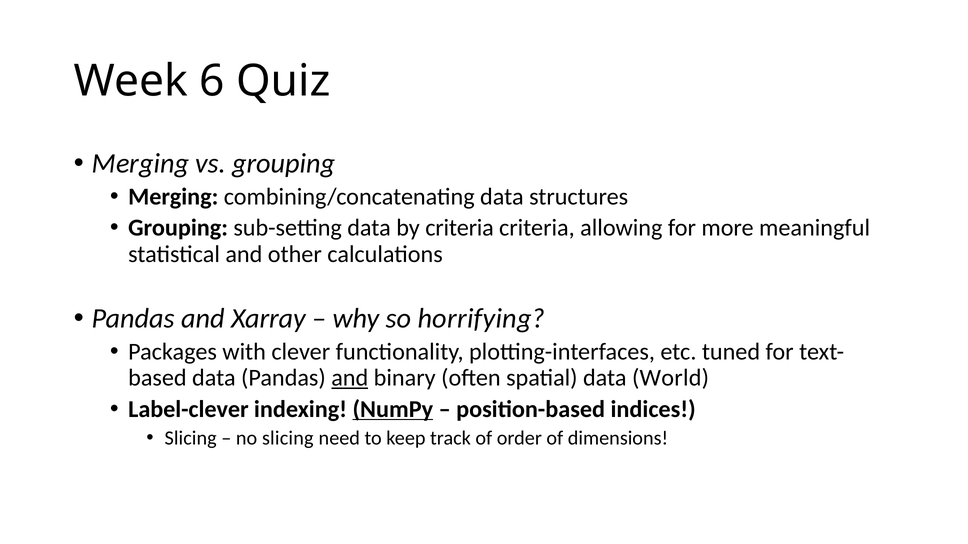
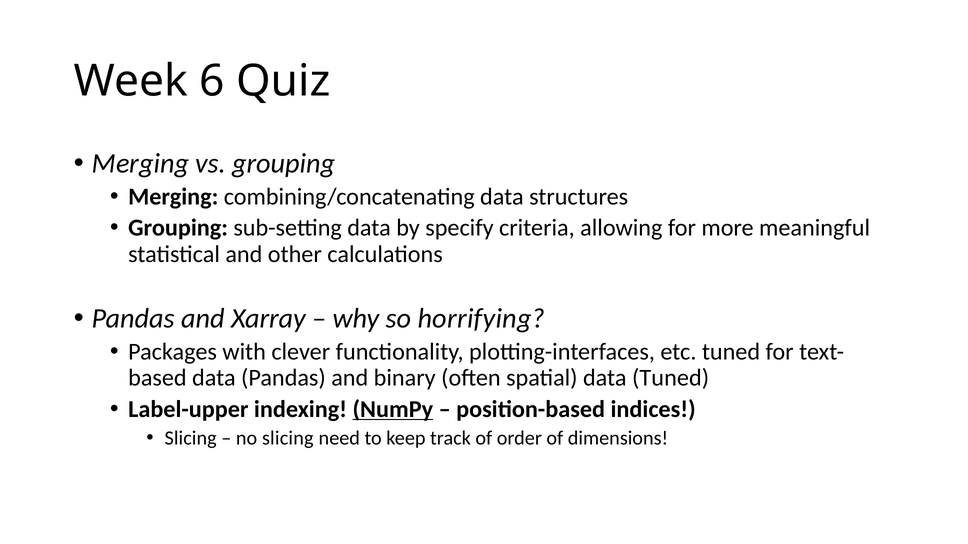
by criteria: criteria -> specify
and at (350, 378) underline: present -> none
data World: World -> Tuned
Label-clever: Label-clever -> Label-upper
